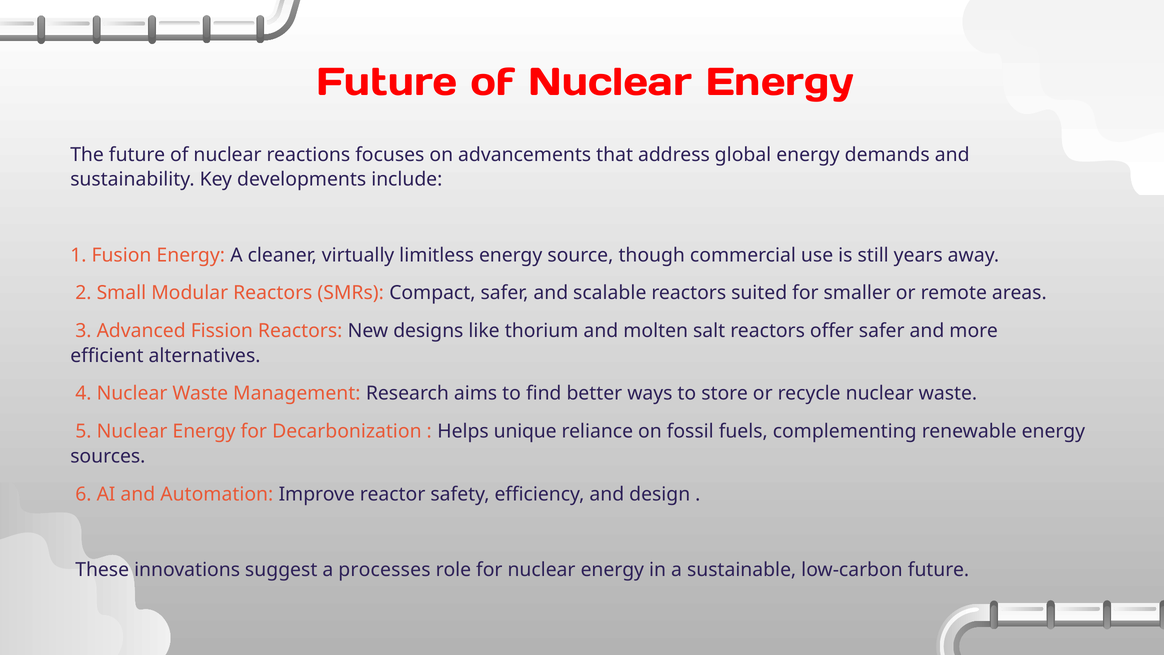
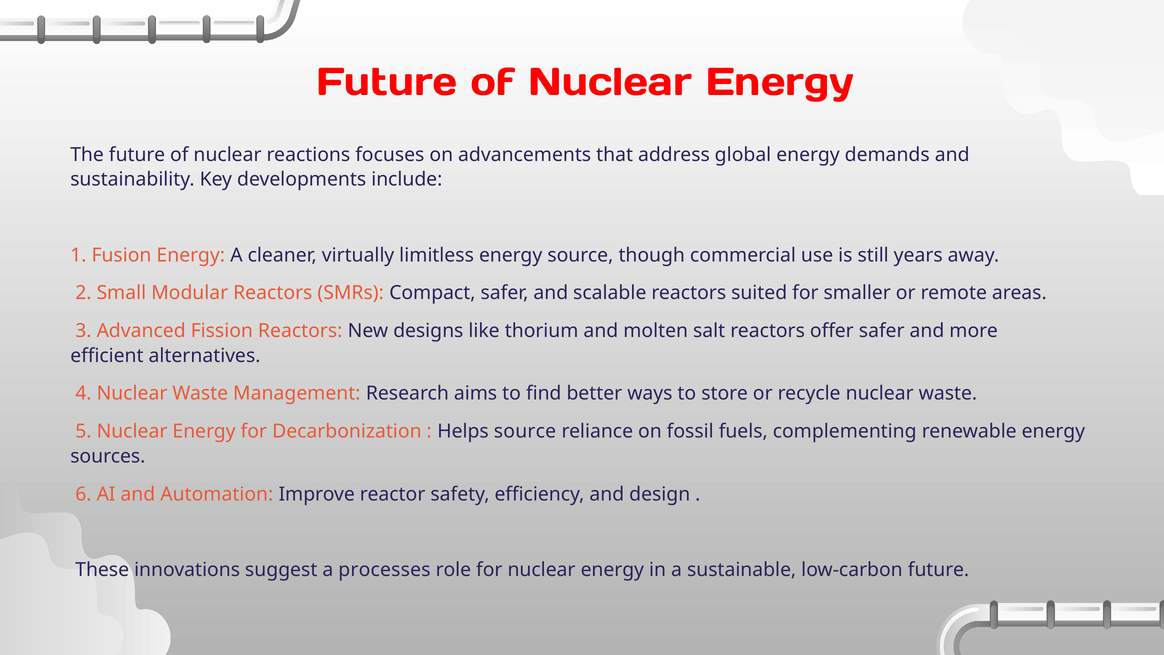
Helps unique: unique -> source
